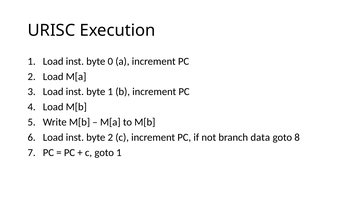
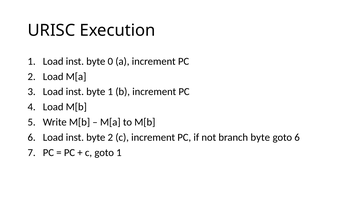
branch data: data -> byte
goto 8: 8 -> 6
